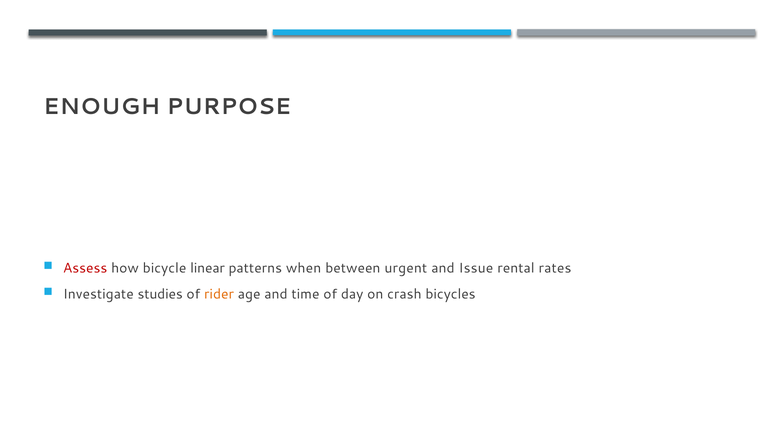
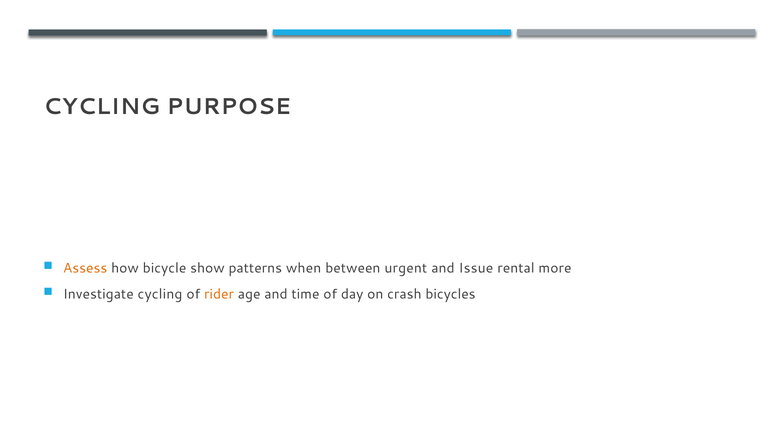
ENOUGH at (102, 106): ENOUGH -> CYCLING
Assess colour: red -> orange
linear: linear -> show
rates: rates -> more
Investigate studies: studies -> cycling
